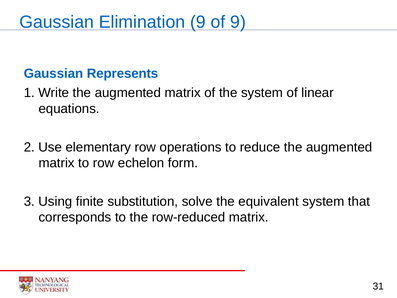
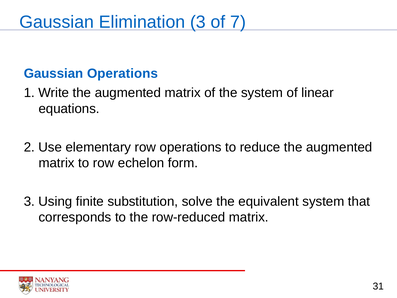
Elimination 9: 9 -> 3
of 9: 9 -> 7
Gaussian Represents: Represents -> Operations
